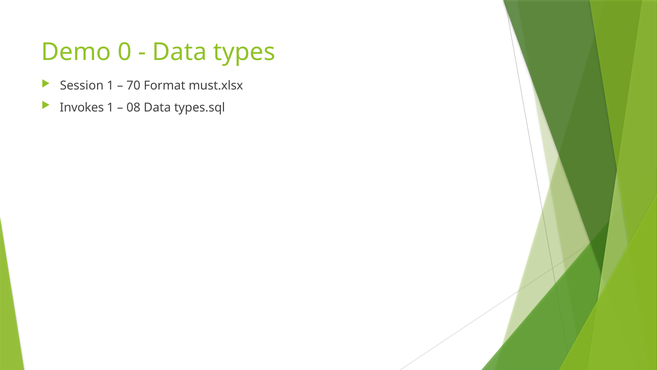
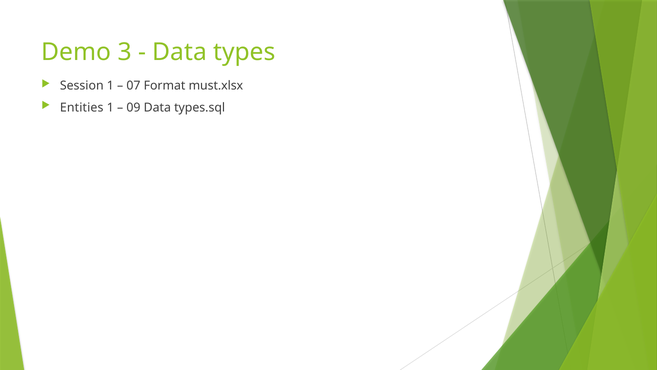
0: 0 -> 3
70: 70 -> 07
Invokes: Invokes -> Entities
08: 08 -> 09
